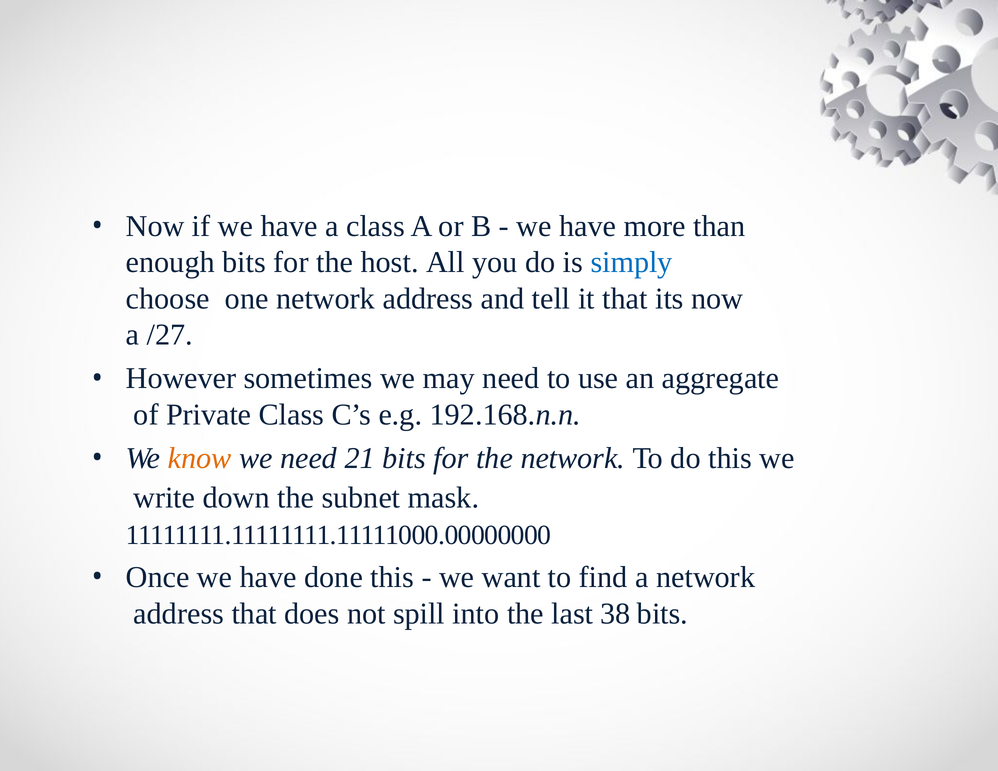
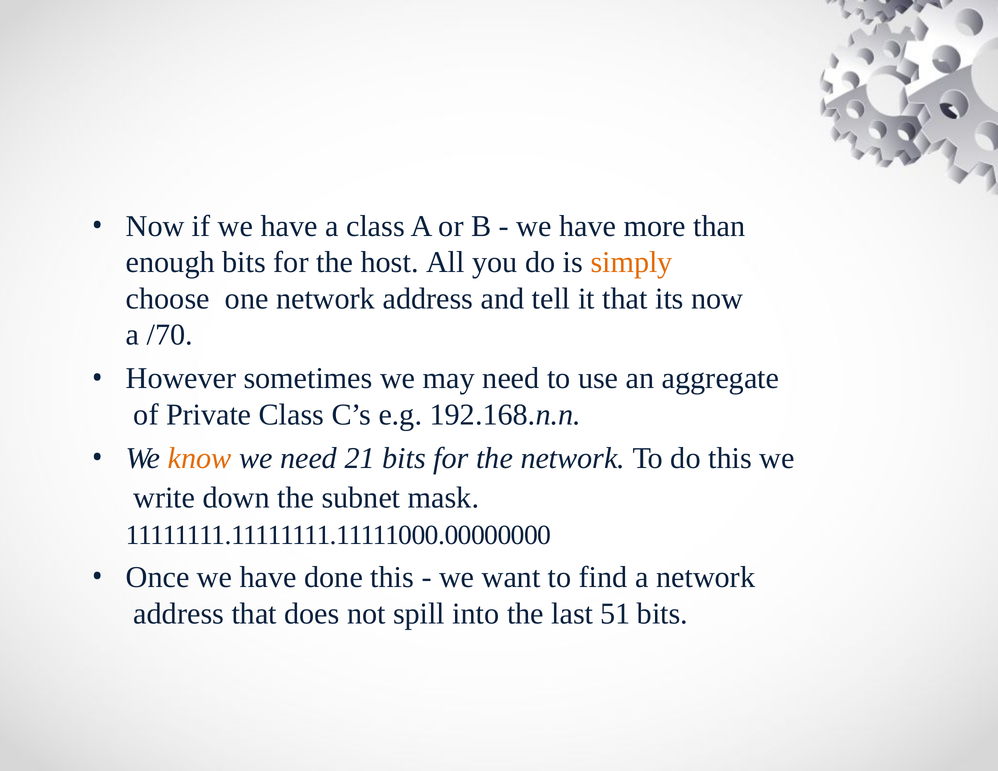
simply colour: blue -> orange
/27: /27 -> /70
38: 38 -> 51
